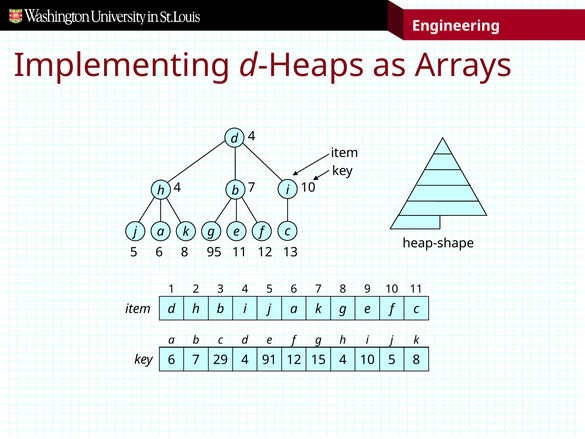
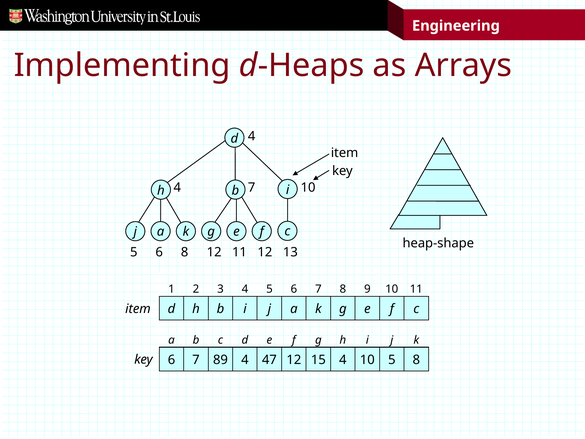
8 95: 95 -> 12
29: 29 -> 89
91: 91 -> 47
